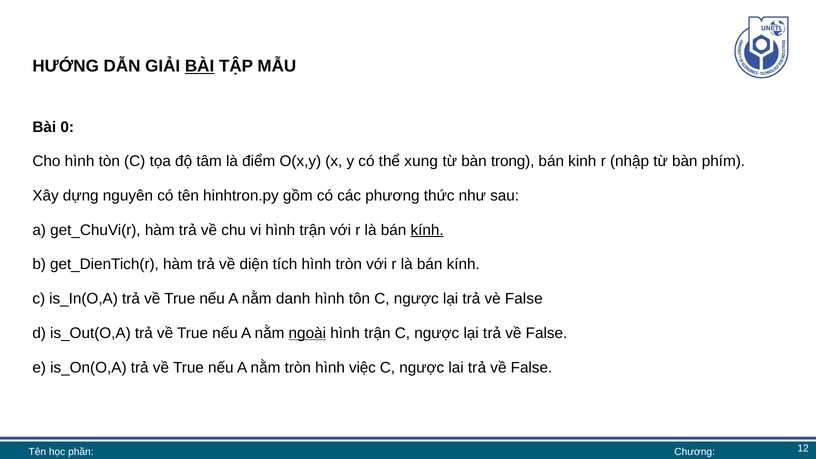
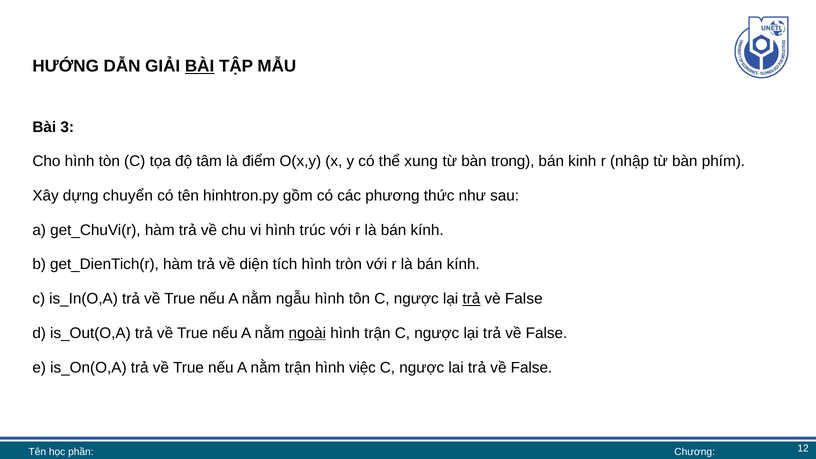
0: 0 -> 3
nguyên: nguyên -> chuyển
vi hình trận: trận -> trúc
kính at (427, 230) underline: present -> none
danh: danh -> ngẫu
trả at (471, 299) underline: none -> present
nằm tròn: tròn -> trận
